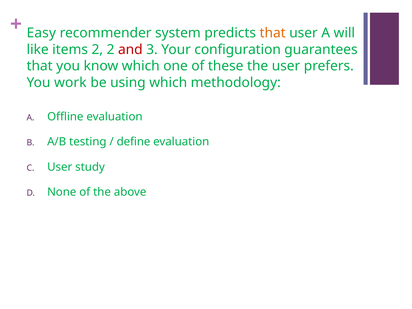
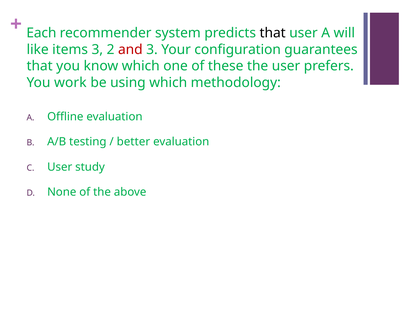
Easy: Easy -> Each
that at (273, 33) colour: orange -> black
items 2: 2 -> 3
define: define -> better
